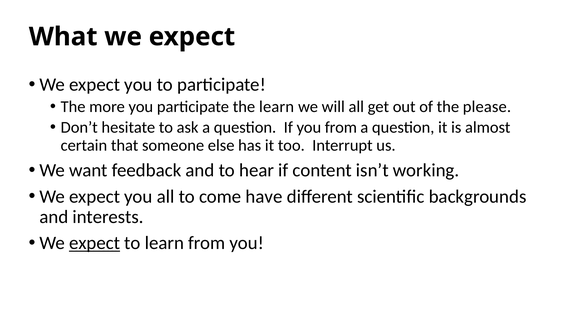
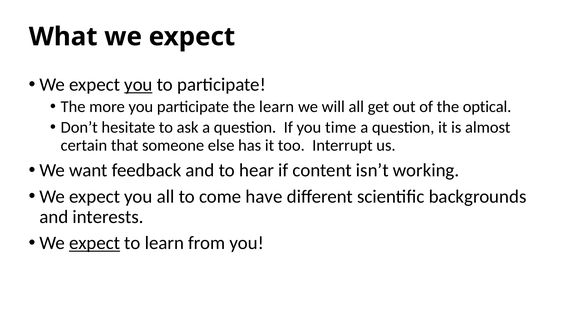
you at (138, 85) underline: none -> present
please: please -> optical
you from: from -> time
